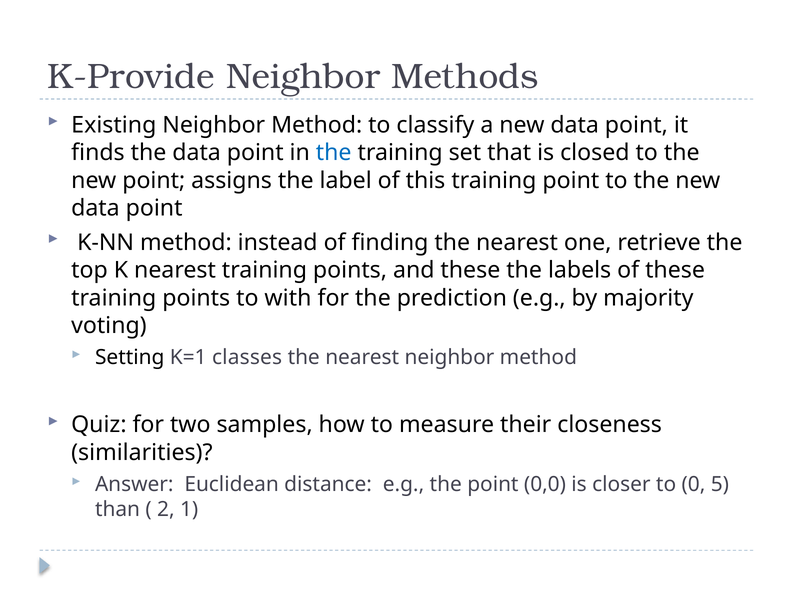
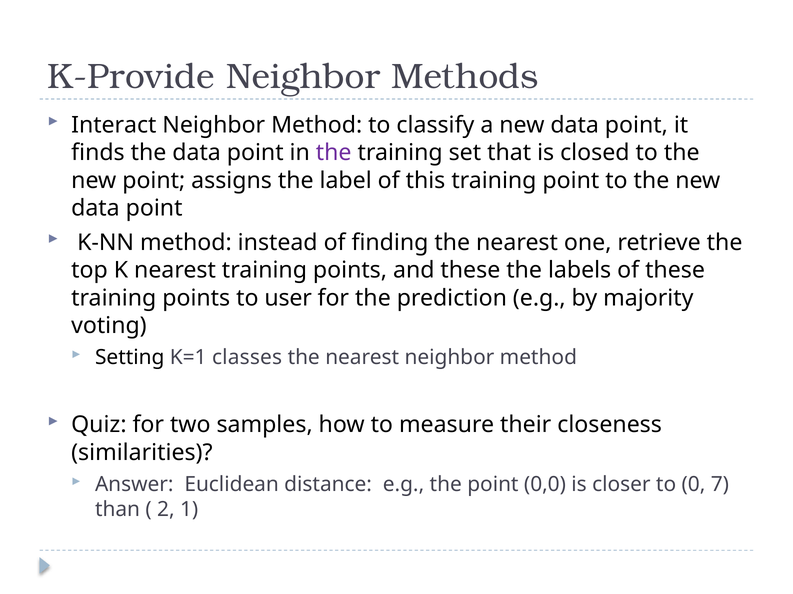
Existing: Existing -> Interact
the at (334, 153) colour: blue -> purple
with: with -> user
5: 5 -> 7
